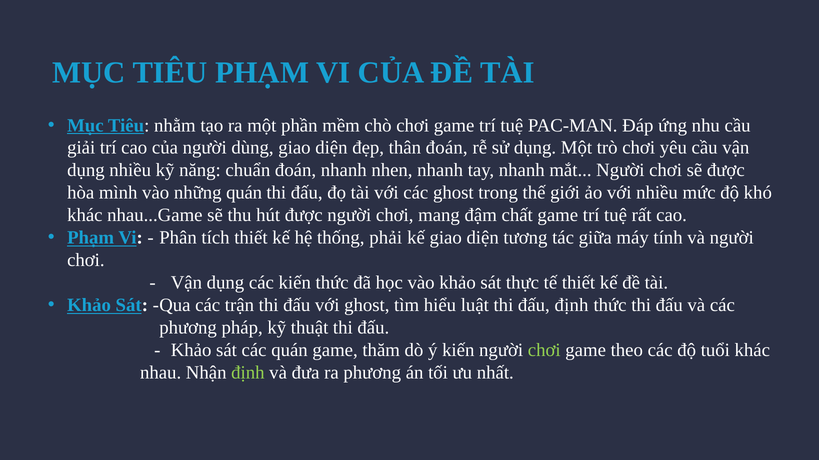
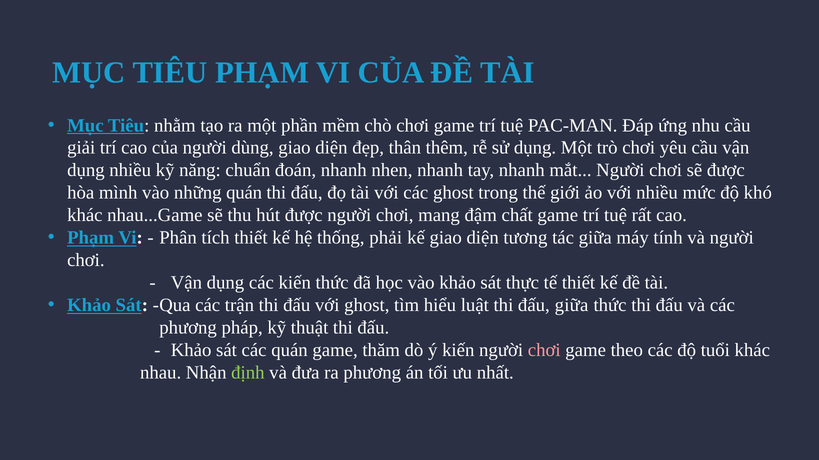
thân đoán: đoán -> thêm
đấu định: định -> giữa
chơi at (544, 351) colour: light green -> pink
